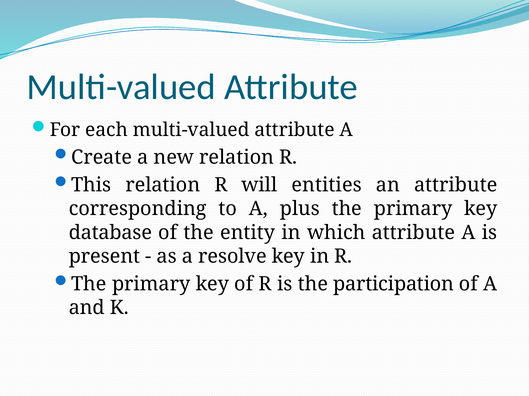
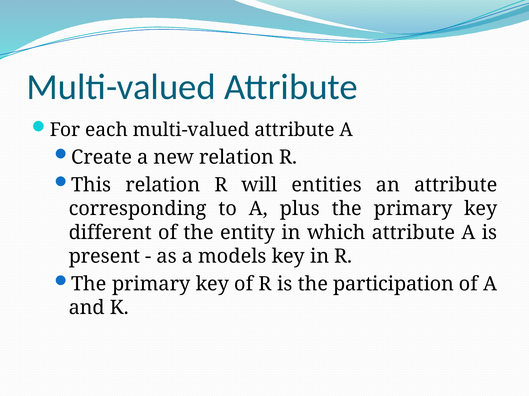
database: database -> different
resolve: resolve -> models
